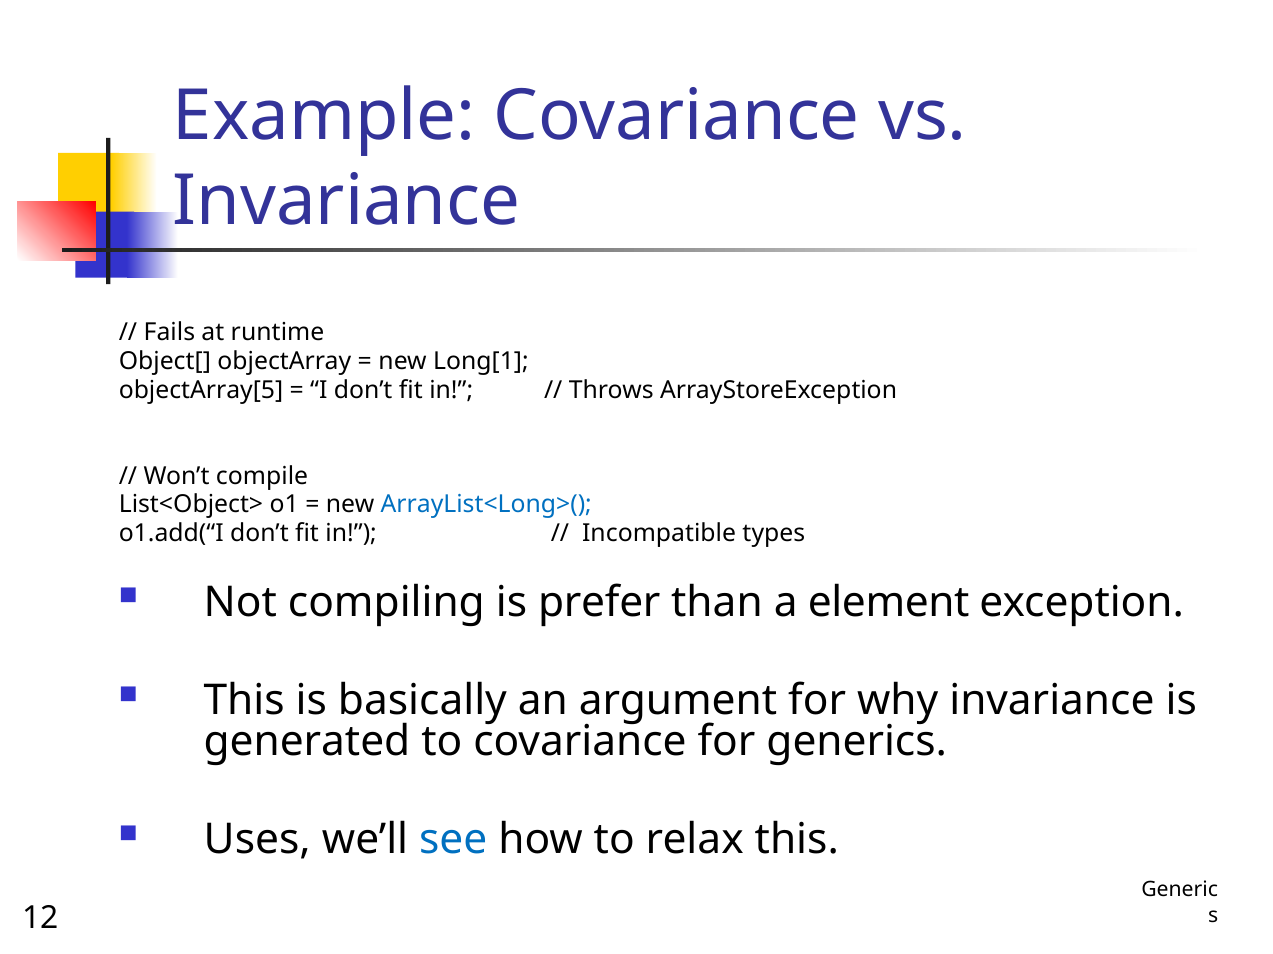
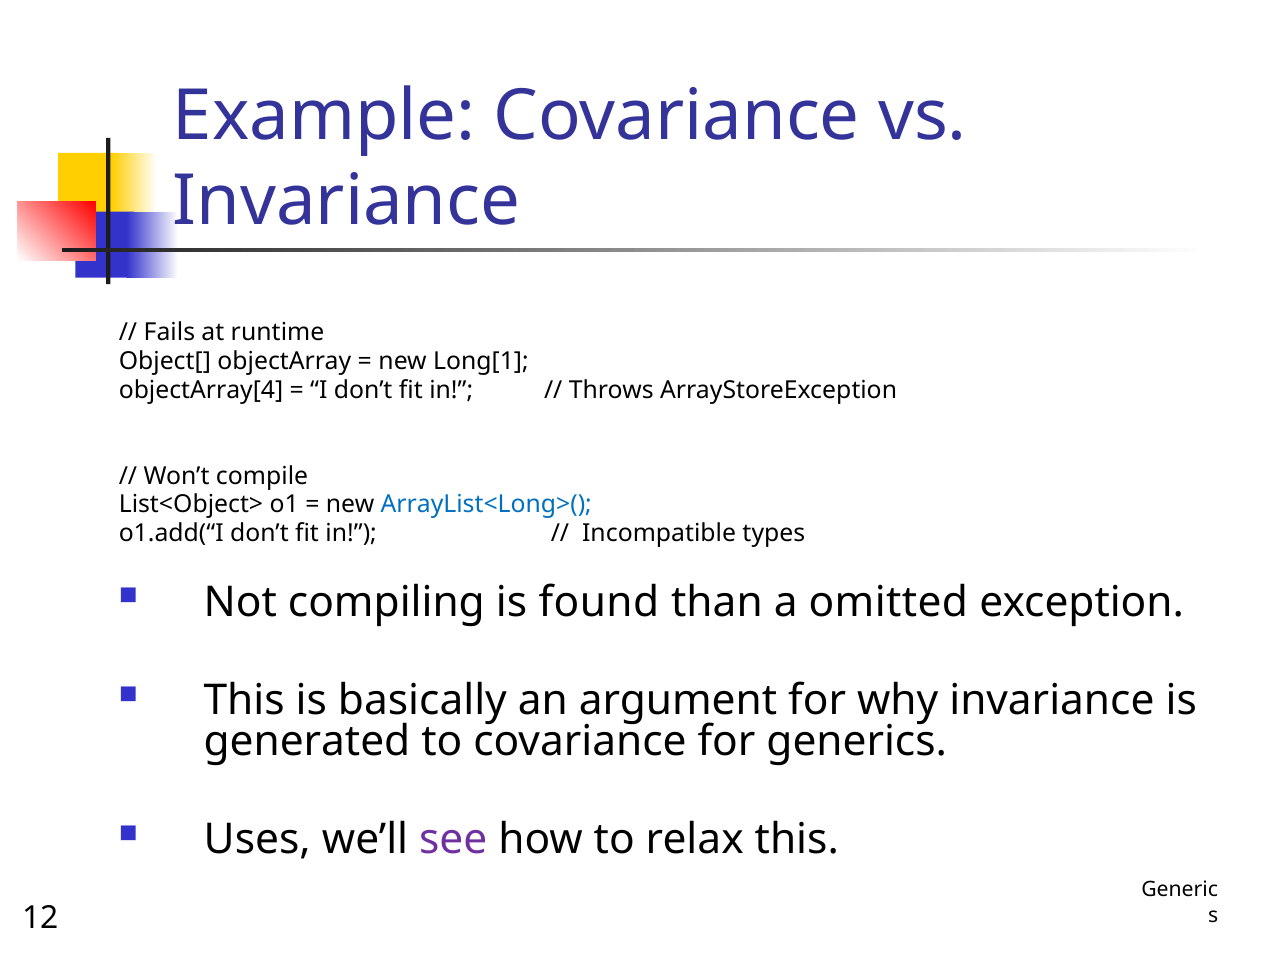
objectArray[5: objectArray[5 -> objectArray[4
prefer: prefer -> found
element: element -> omitted
see colour: blue -> purple
